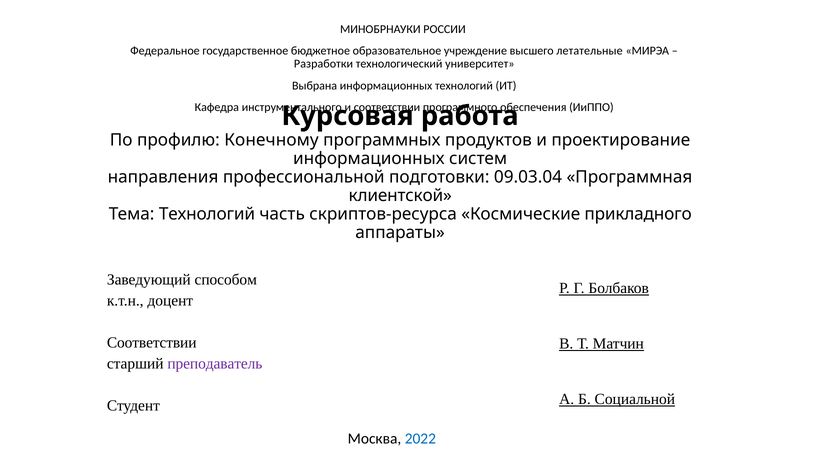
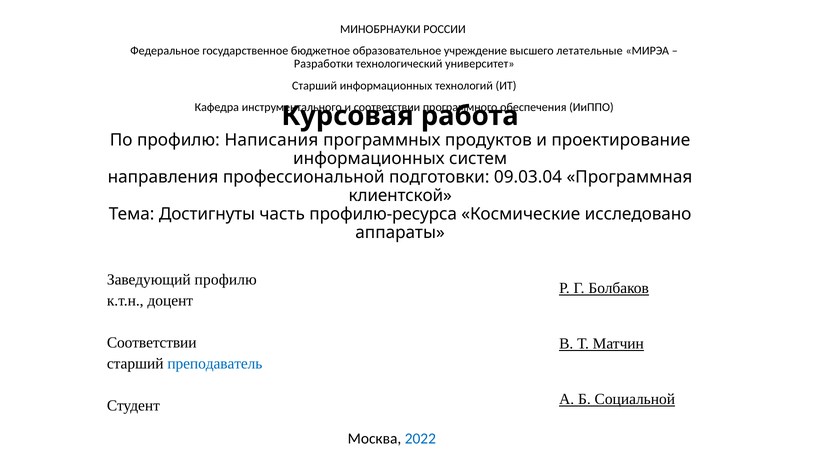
Выбрана at (315, 86): Выбрана -> Старший
Конечному: Конечному -> Написания
Тема Технологий: Технологий -> Достигнуты
скриптов-ресурса: скриптов-ресурса -> профилю-ресурса
прикладного: прикладного -> исследовано
Заведующий способом: способом -> профилю
преподаватель colour: purple -> blue
